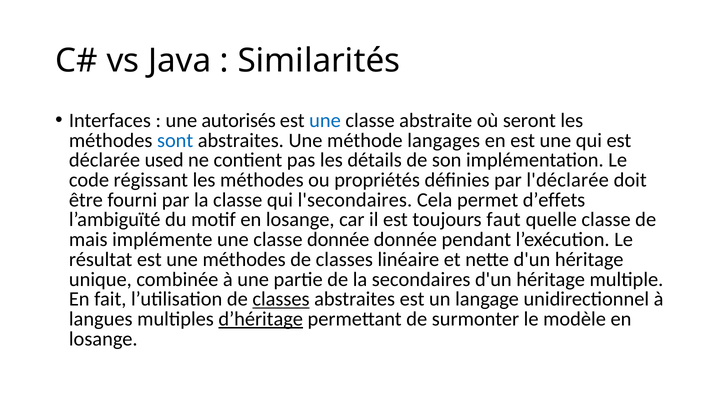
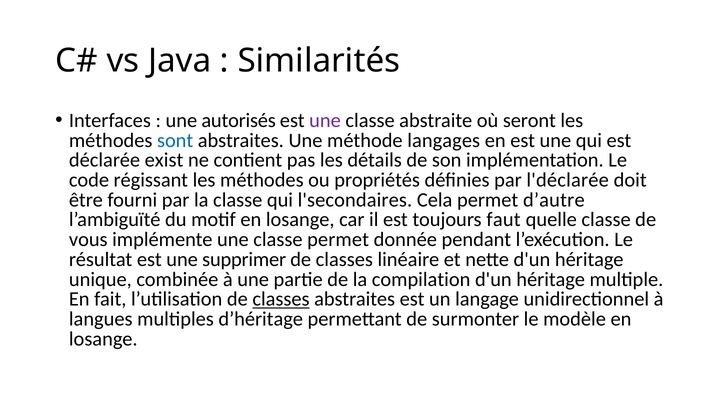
une at (325, 121) colour: blue -> purple
used: used -> exist
d’effets: d’effets -> d’autre
mais: mais -> vous
classe donnée: donnée -> permet
une méthodes: méthodes -> supprimer
secondaires: secondaires -> compilation
d’héritage underline: present -> none
